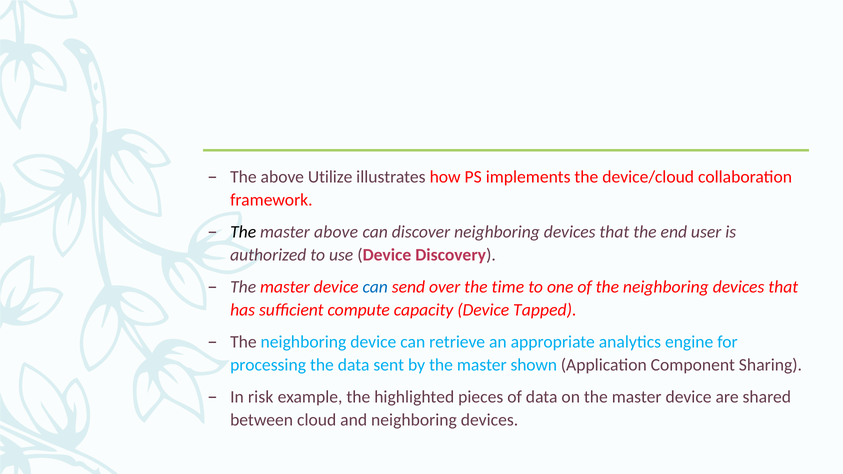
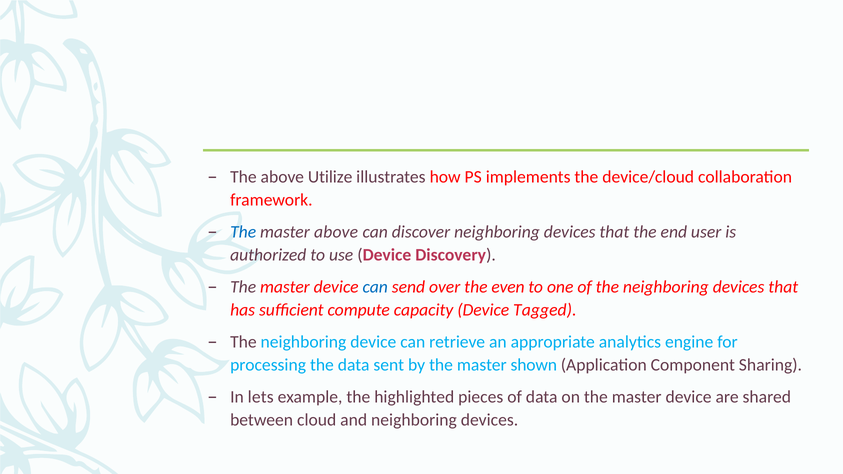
The at (243, 232) colour: black -> blue
time: time -> even
Tapped: Tapped -> Tagged
risk: risk -> lets
